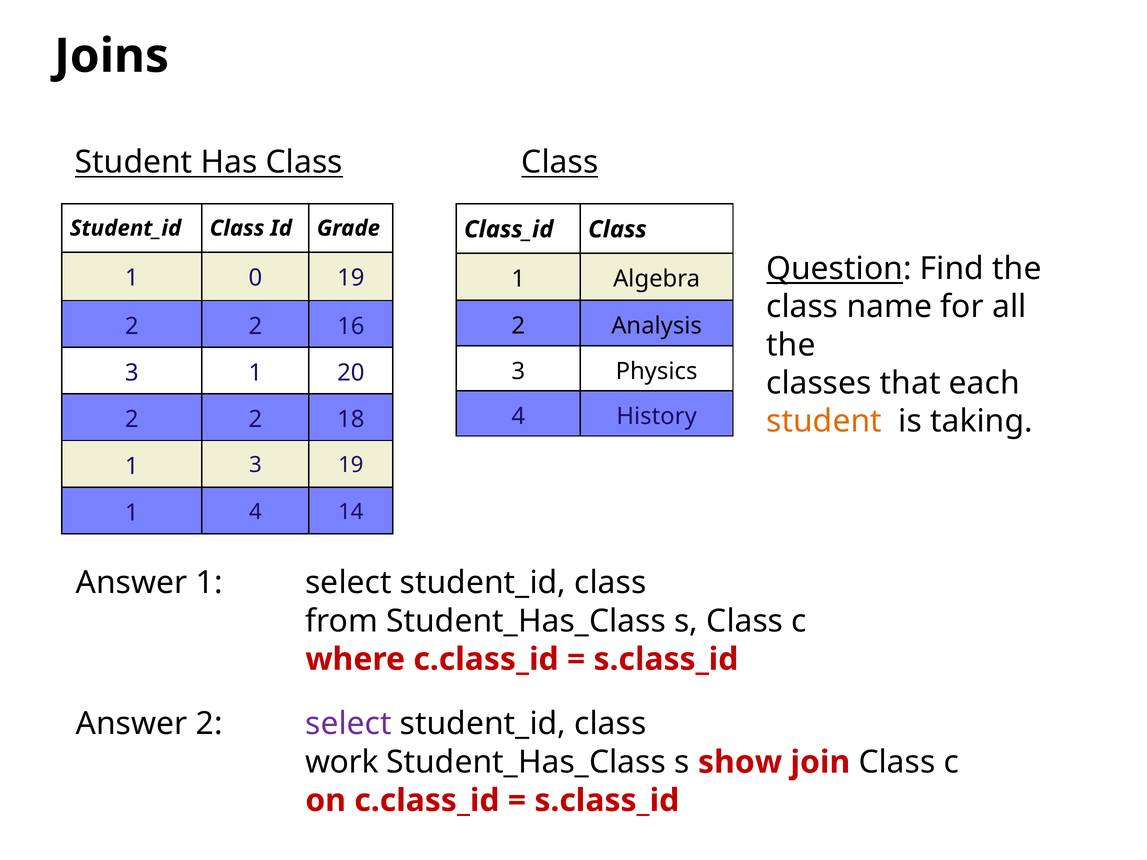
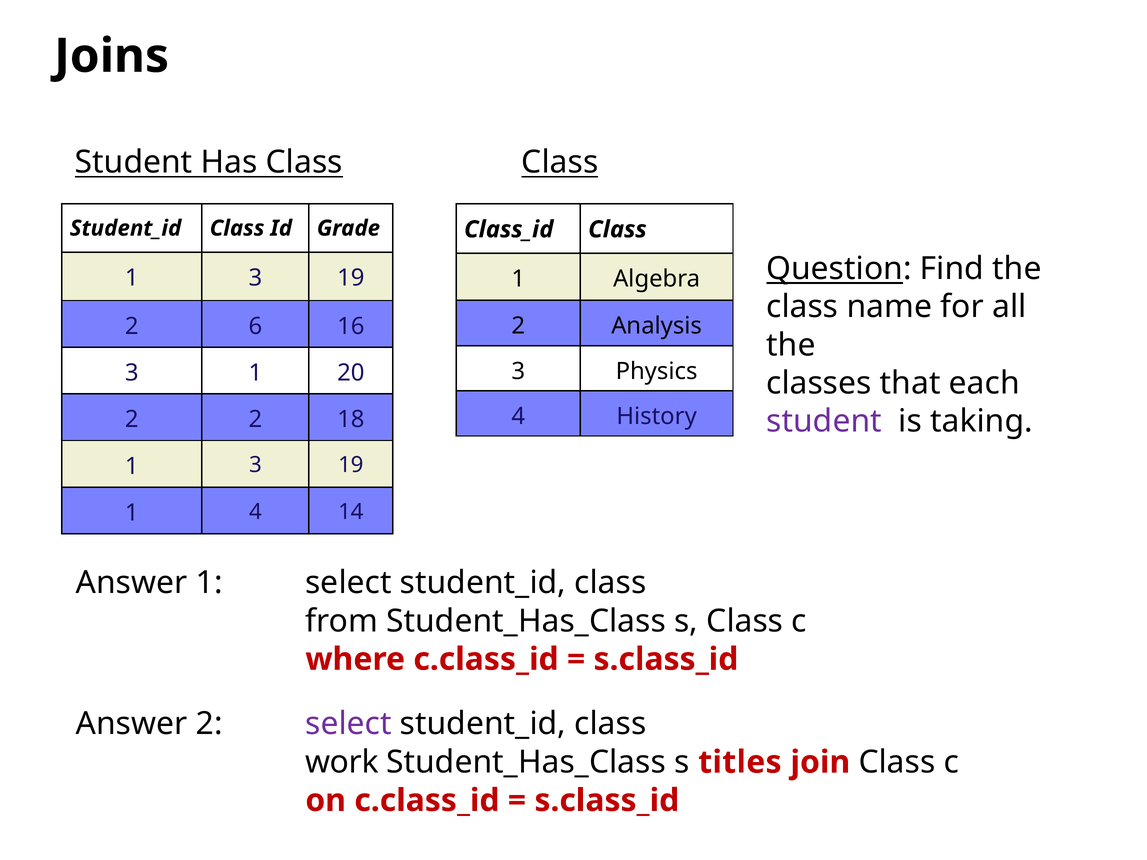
0 at (255, 278): 0 -> 3
2 at (255, 326): 2 -> 6
student at (824, 422) colour: orange -> purple
show: show -> titles
